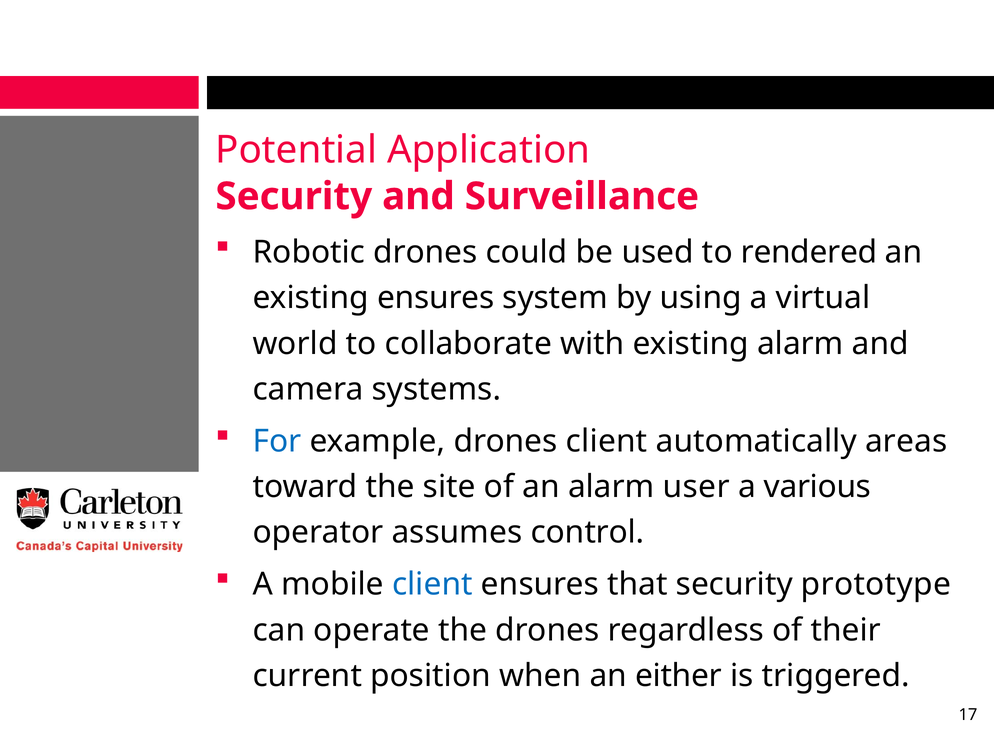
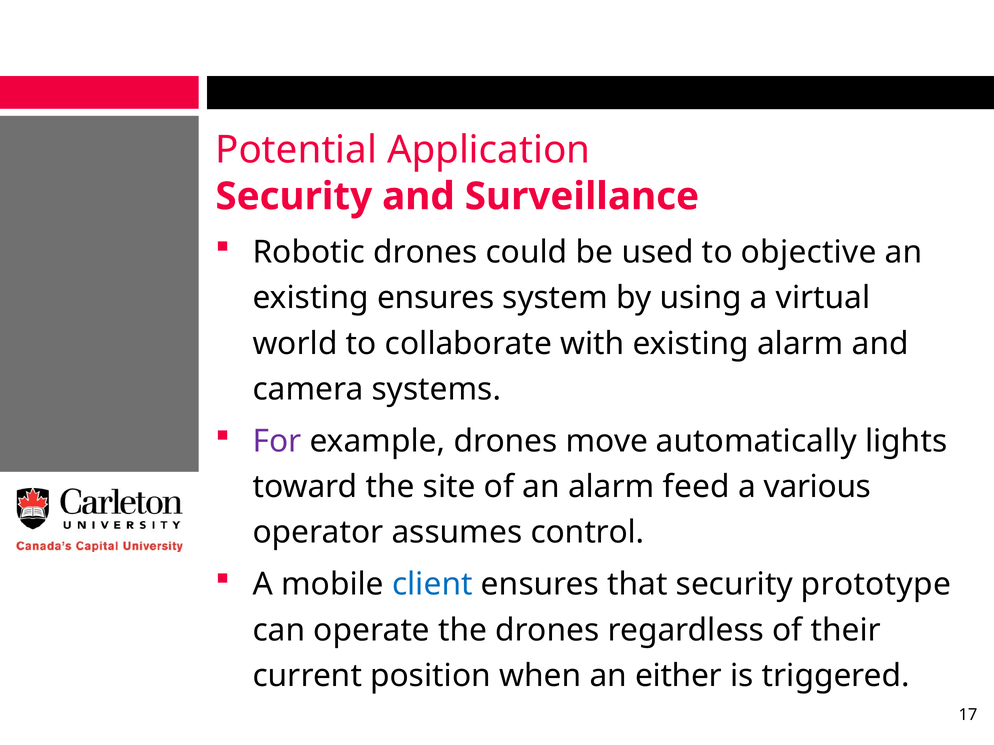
rendered: rendered -> objective
For colour: blue -> purple
drones client: client -> move
areas: areas -> lights
user: user -> feed
